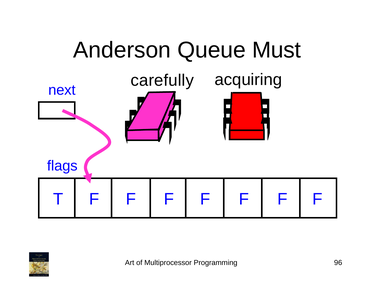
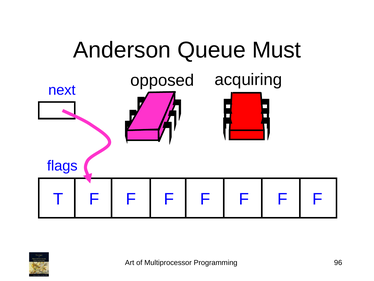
carefully: carefully -> opposed
